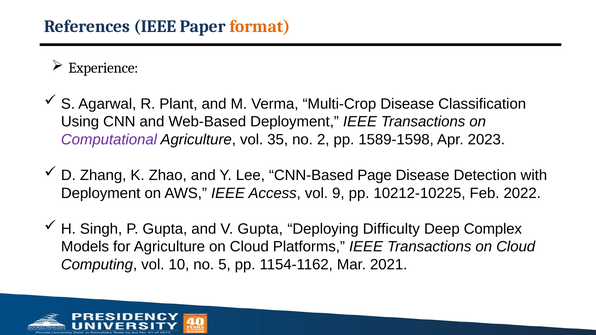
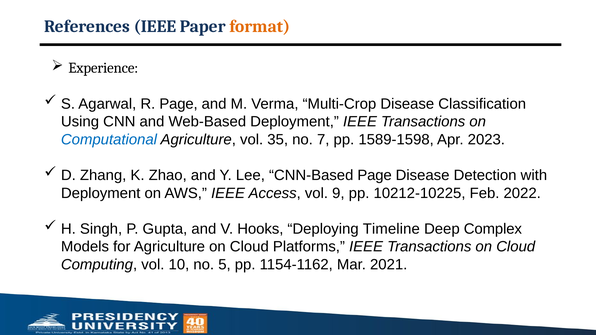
R Plant: Plant -> Page
Computational colour: purple -> blue
2: 2 -> 7
V Gupta: Gupta -> Hooks
Difficulty: Difficulty -> Timeline
